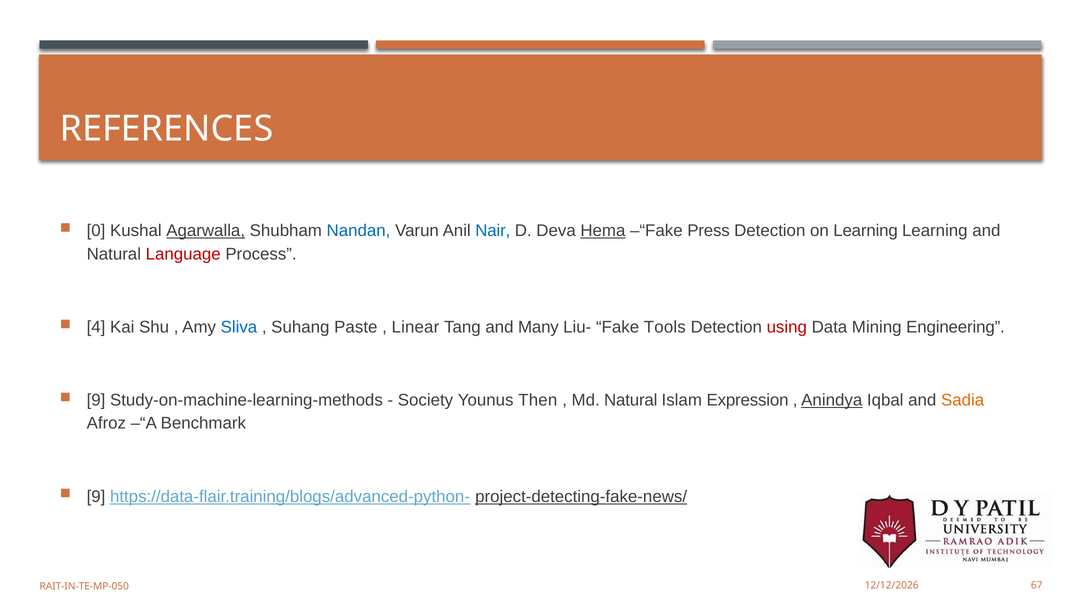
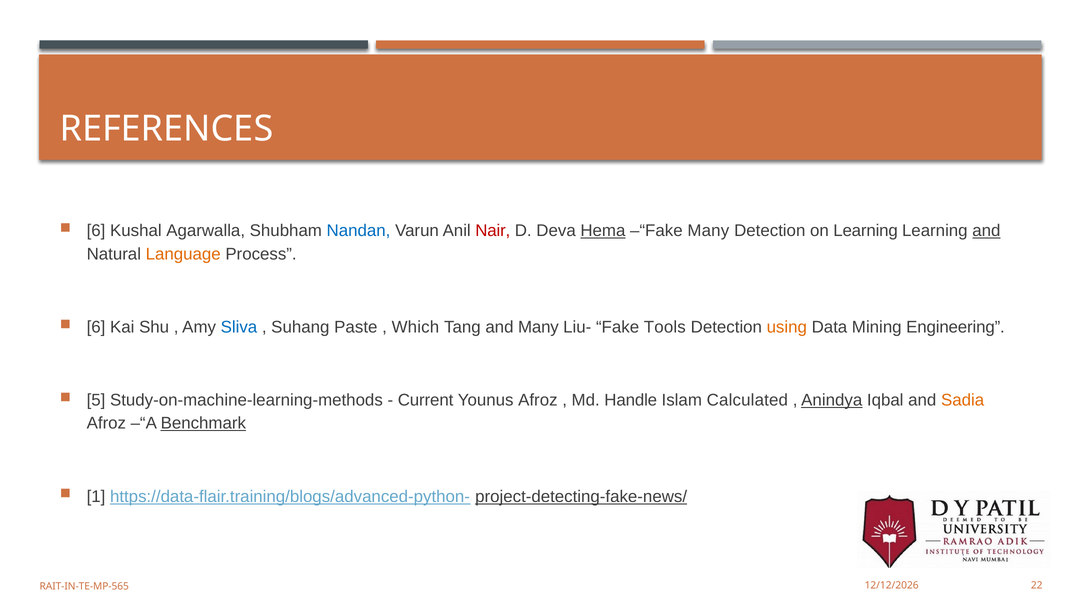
0 at (96, 231): 0 -> 6
Agarwalla underline: present -> none
Nair colour: blue -> red
–“Fake Press: Press -> Many
and at (986, 231) underline: none -> present
Language colour: red -> orange
4 at (96, 327): 4 -> 6
Linear: Linear -> Which
using colour: red -> orange
9 at (96, 400): 9 -> 5
Society: Society -> Current
Younus Then: Then -> Afroz
Md Natural: Natural -> Handle
Expression: Expression -> Calculated
Benchmark underline: none -> present
9 at (96, 497): 9 -> 1
67: 67 -> 22
RAIT-IN-TE-MP-050: RAIT-IN-TE-MP-050 -> RAIT-IN-TE-MP-565
